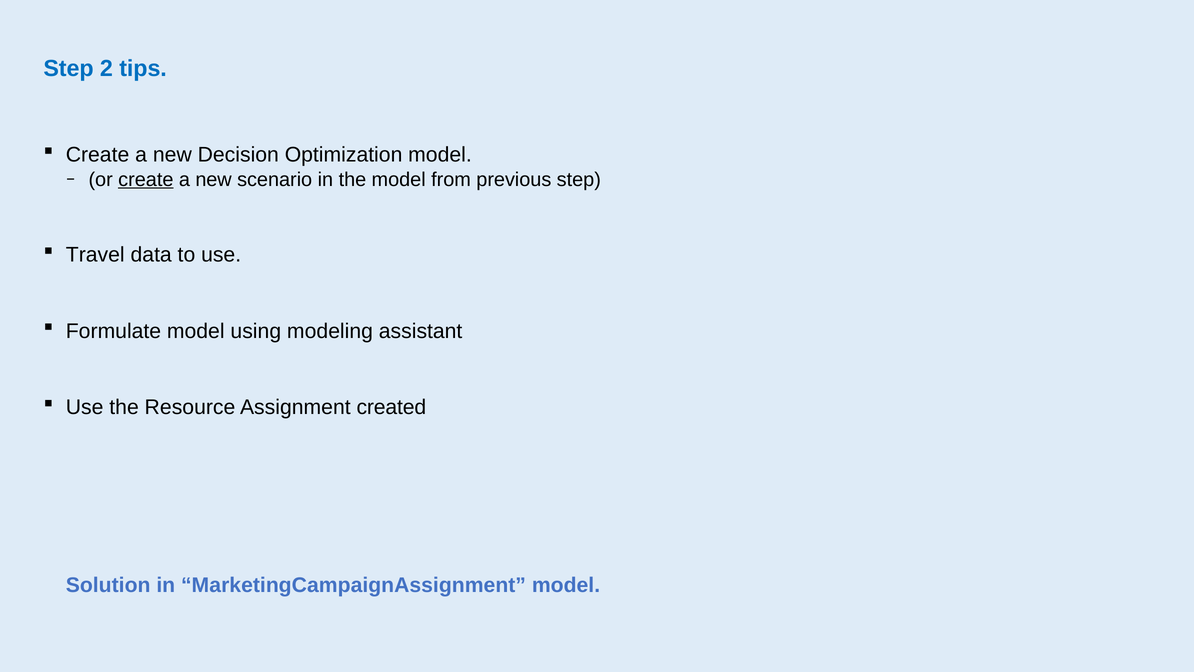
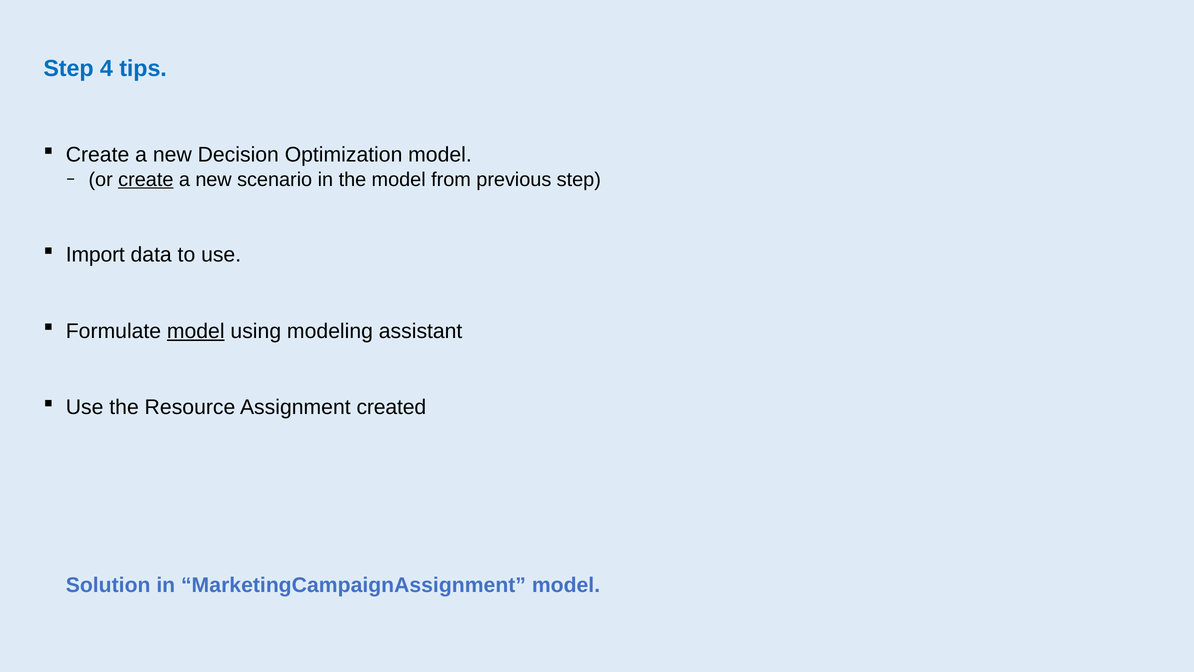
2: 2 -> 4
Travel: Travel -> Import
model at (196, 331) underline: none -> present
